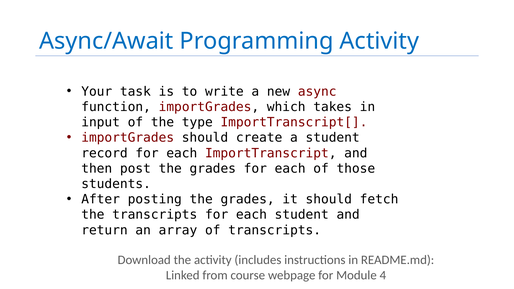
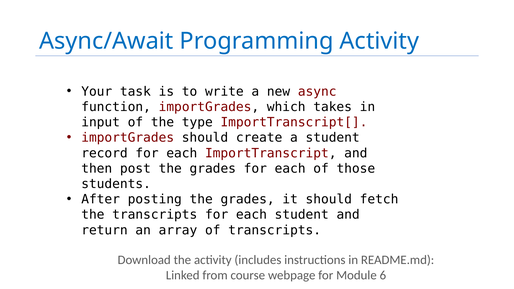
4: 4 -> 6
